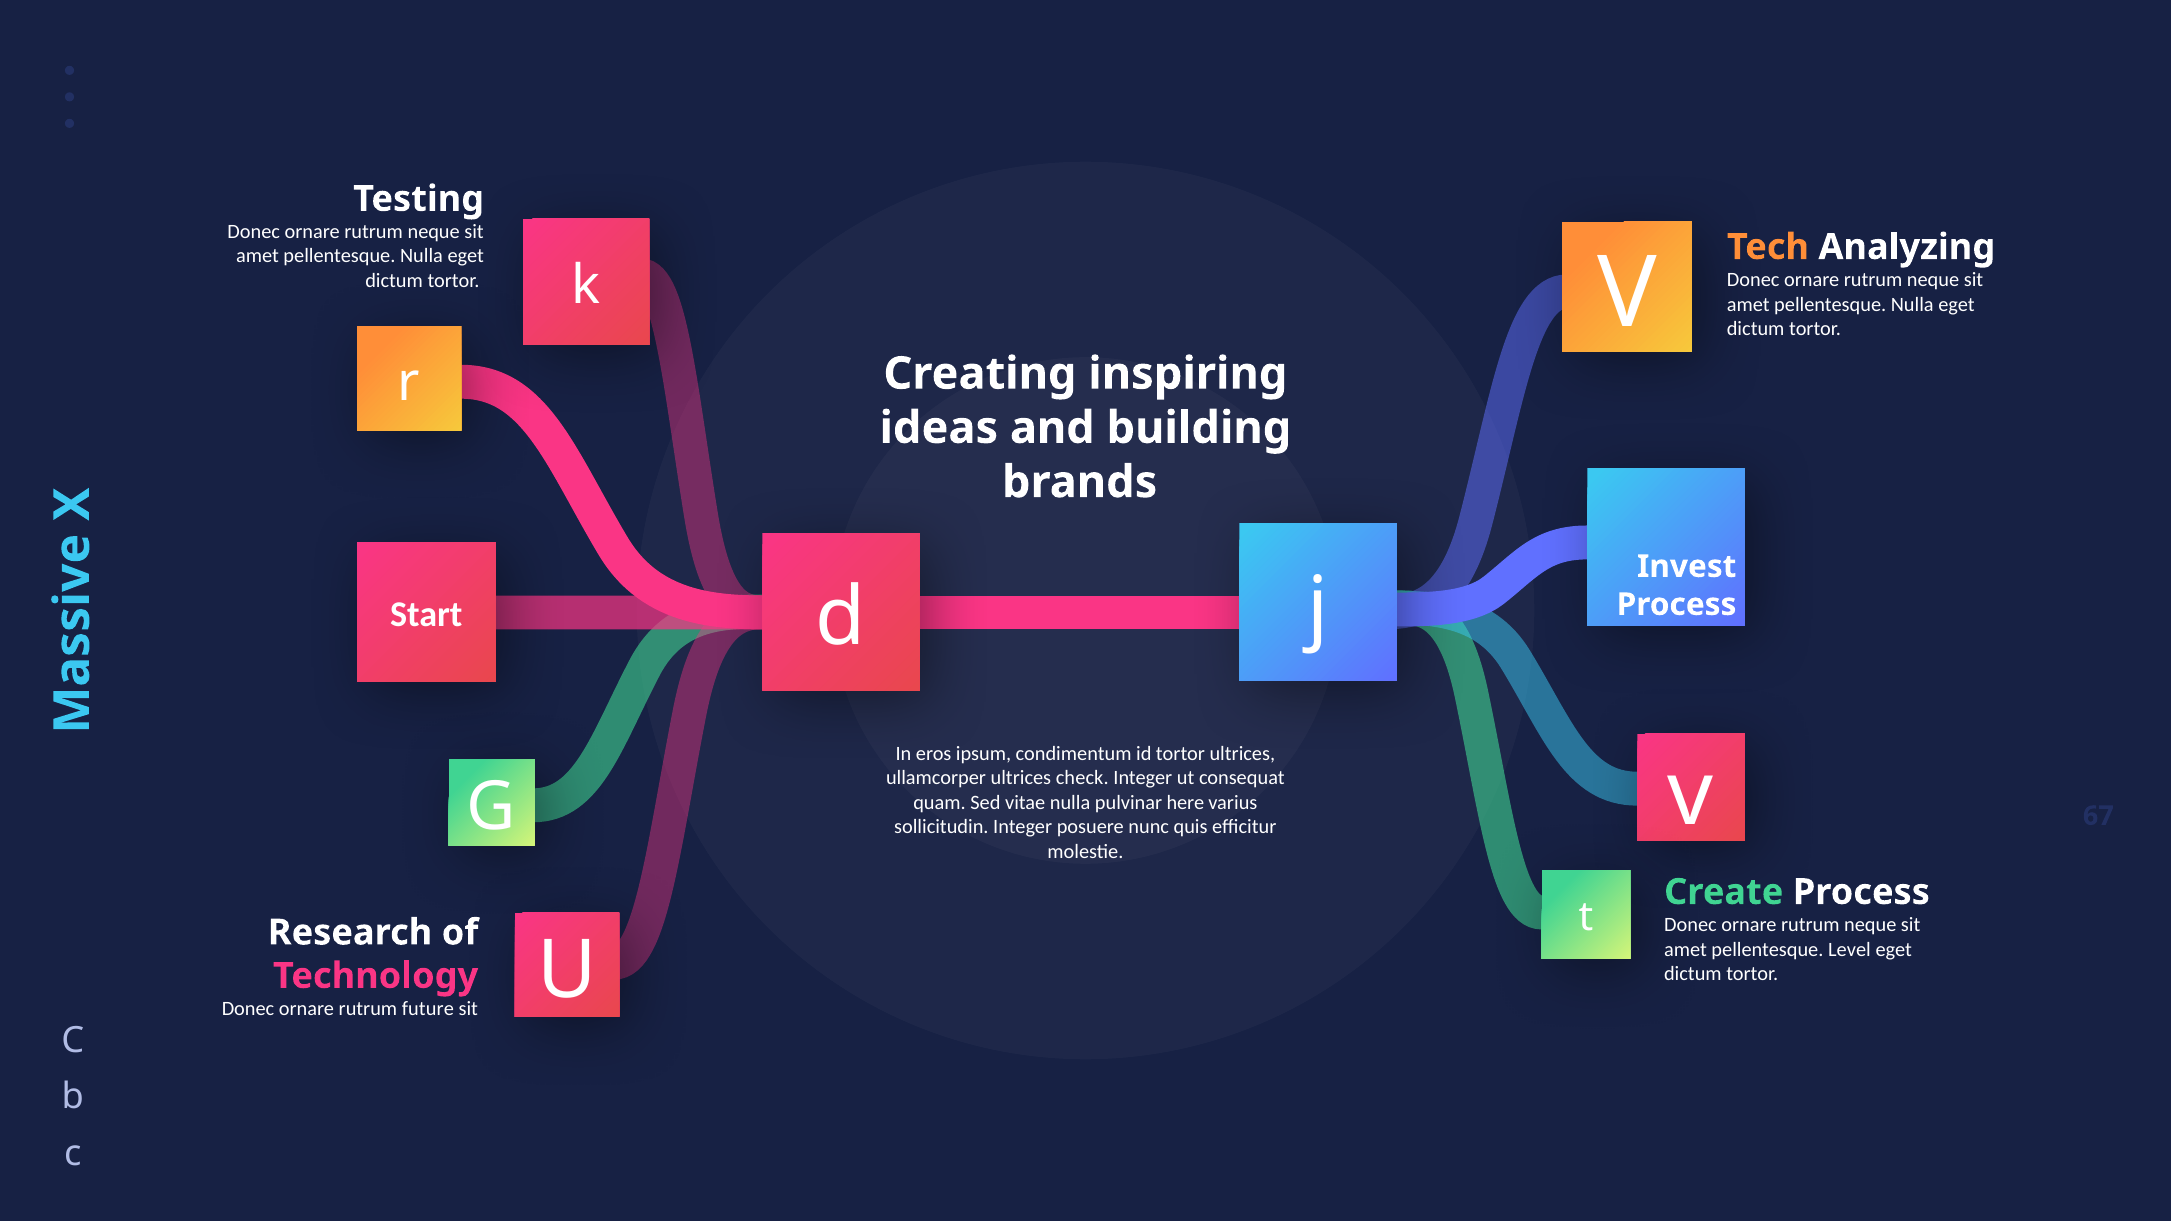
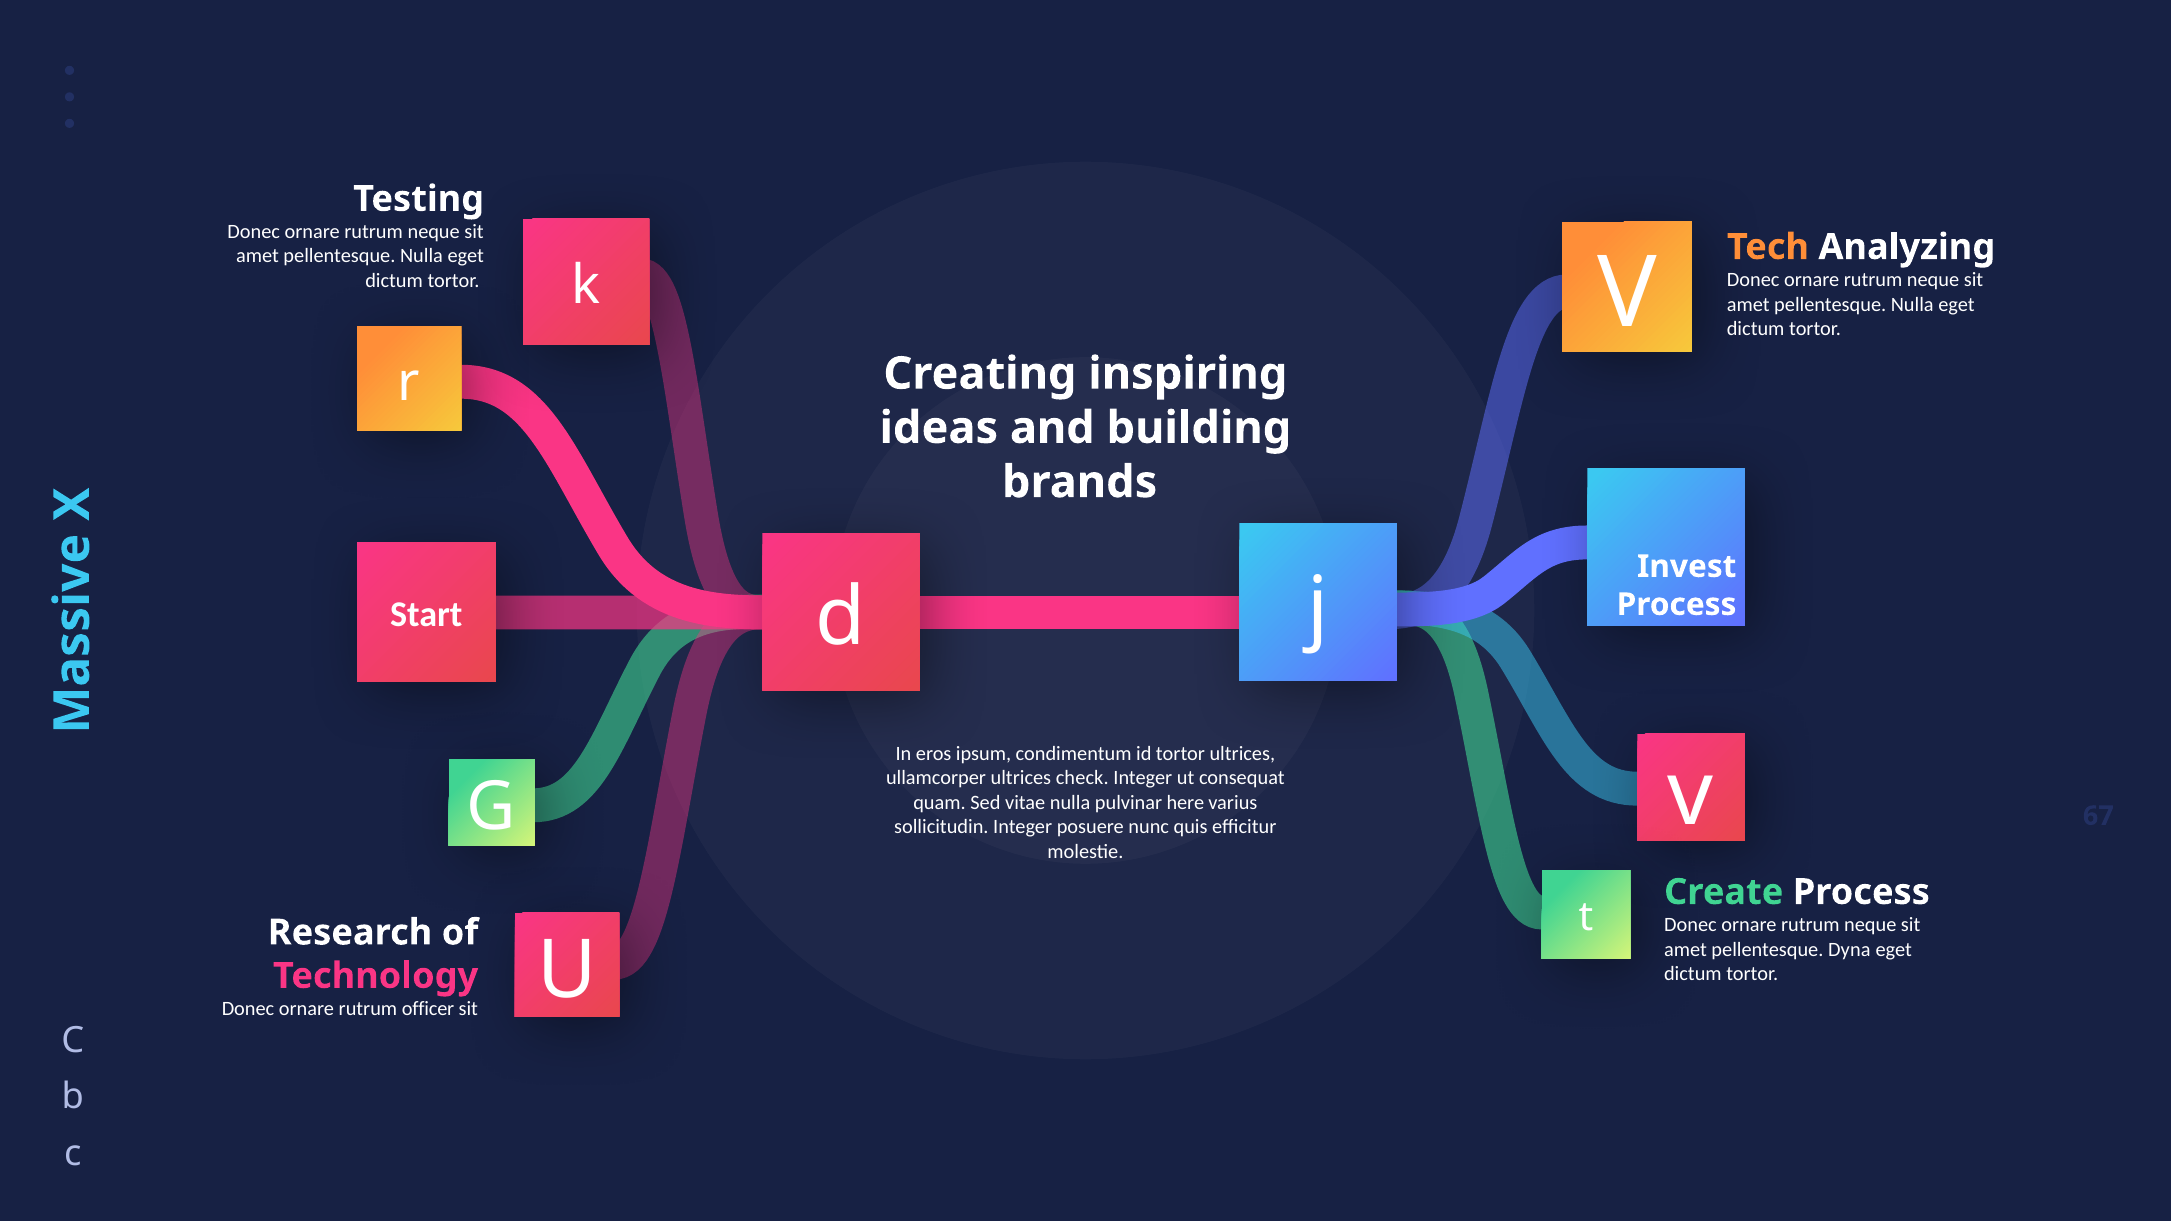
Level: Level -> Dyna
future: future -> officer
